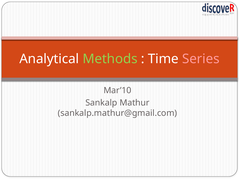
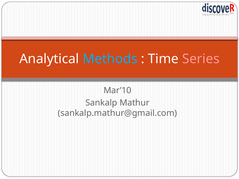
Methods colour: light green -> light blue
